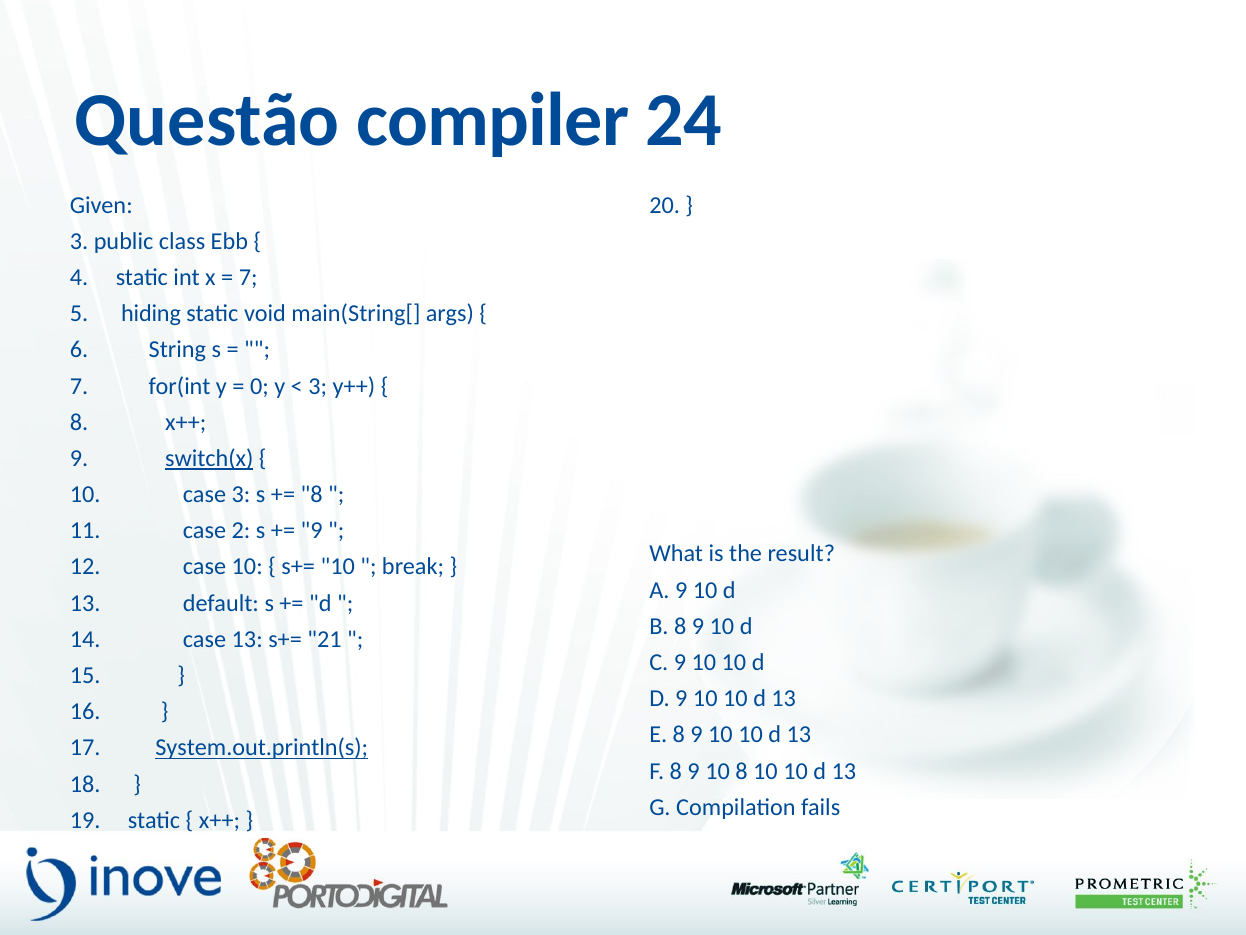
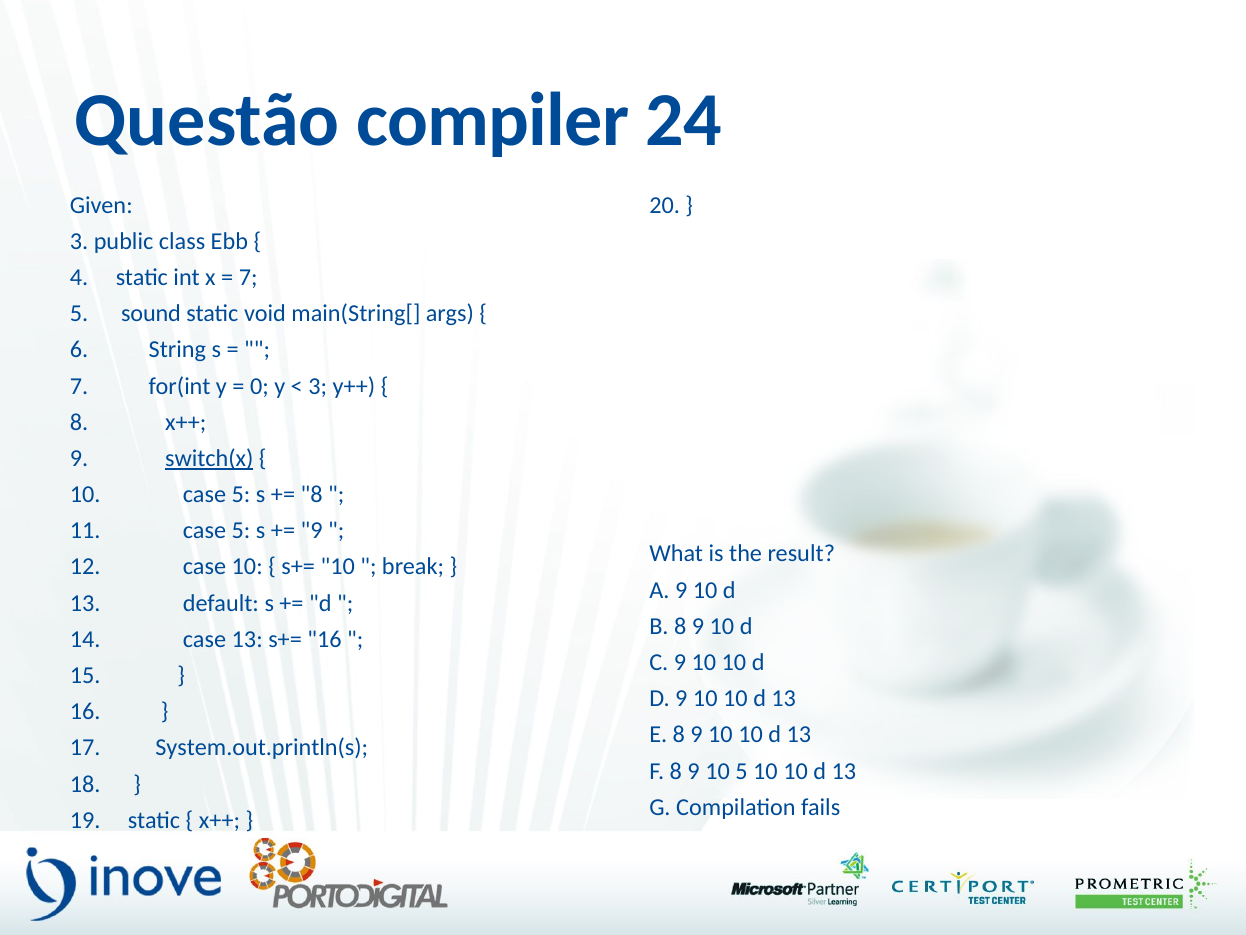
hiding: hiding -> sound
10 case 3: 3 -> 5
11 case 2: 2 -> 5
s+= 21: 21 -> 16
System.out.println(s underline: present -> none
10 8: 8 -> 5
